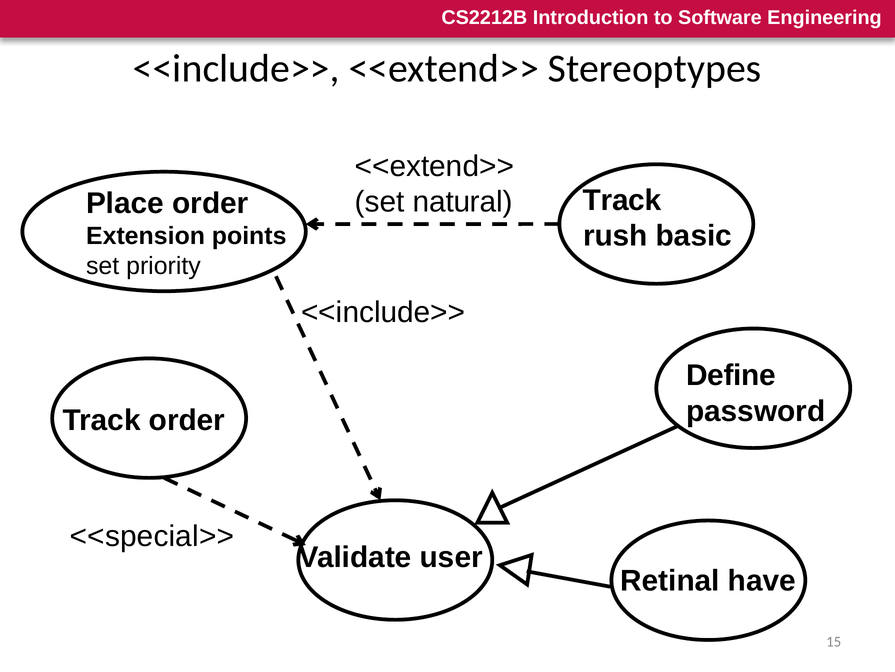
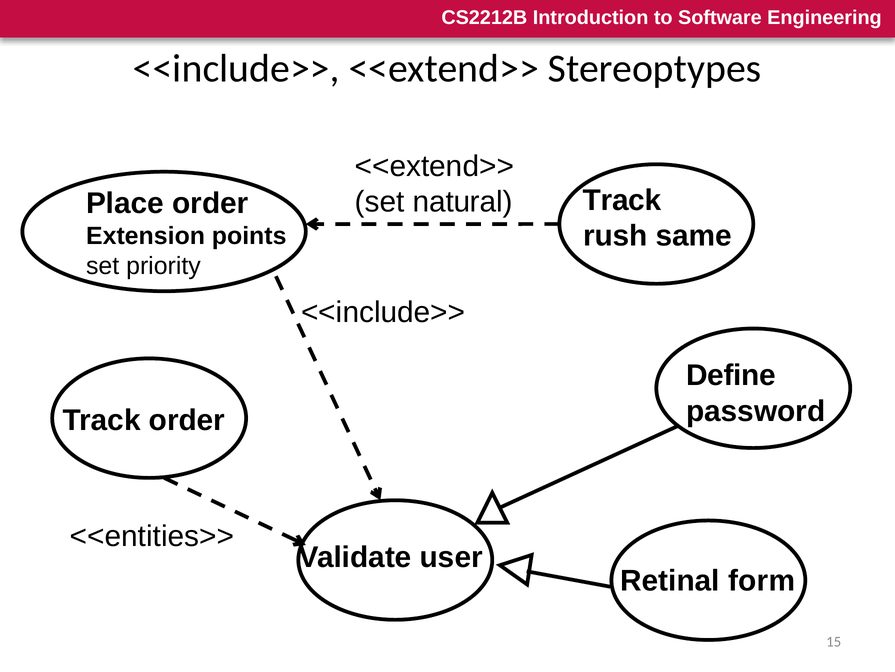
basic: basic -> same
<<special>>: <<special>> -> <<entities>>
have: have -> form
